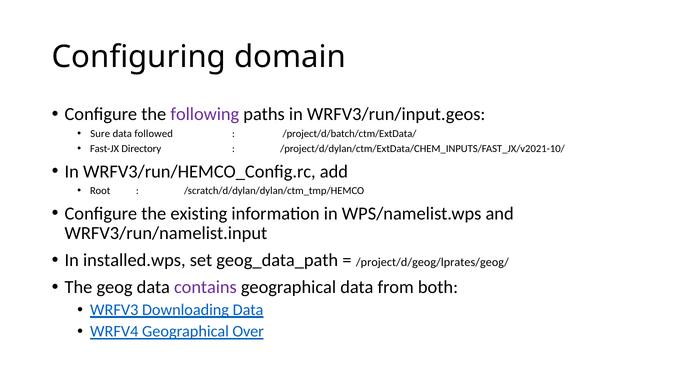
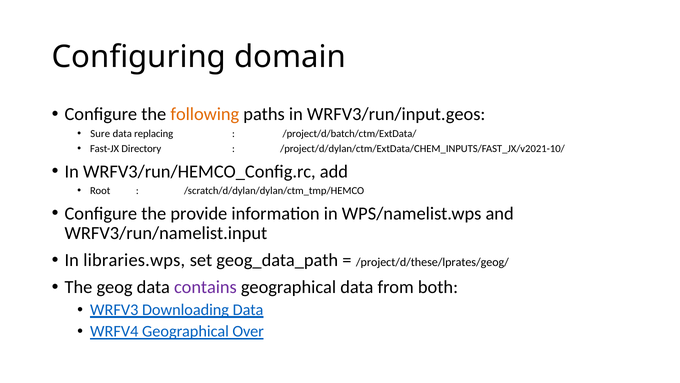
following colour: purple -> orange
followed: followed -> replacing
existing: existing -> provide
installed.wps: installed.wps -> libraries.wps
/project/d/geog/lprates/geog/: /project/d/geog/lprates/geog/ -> /project/d/these/lprates/geog/
